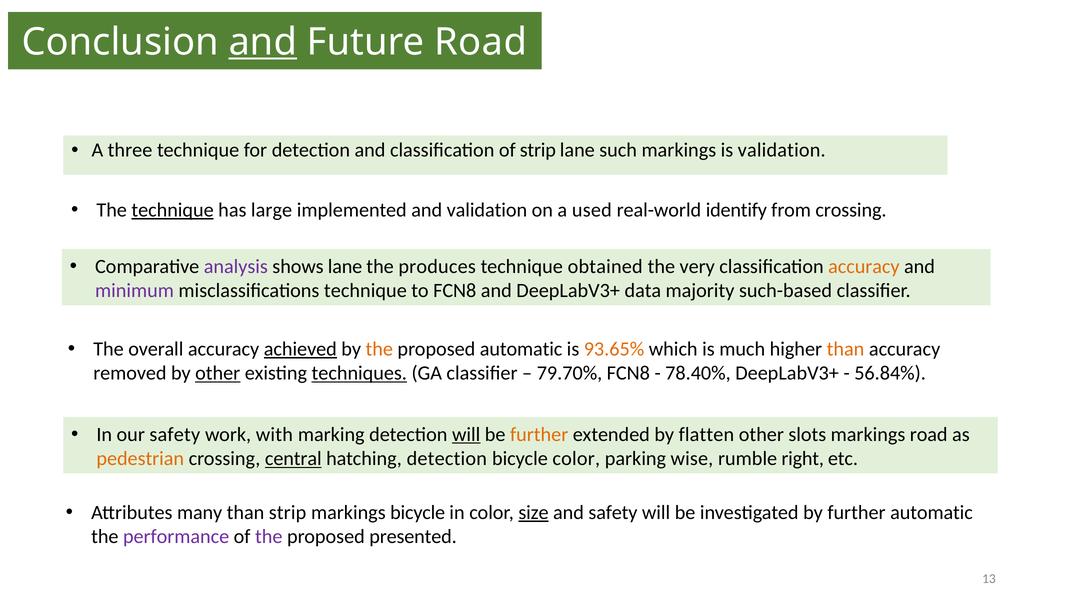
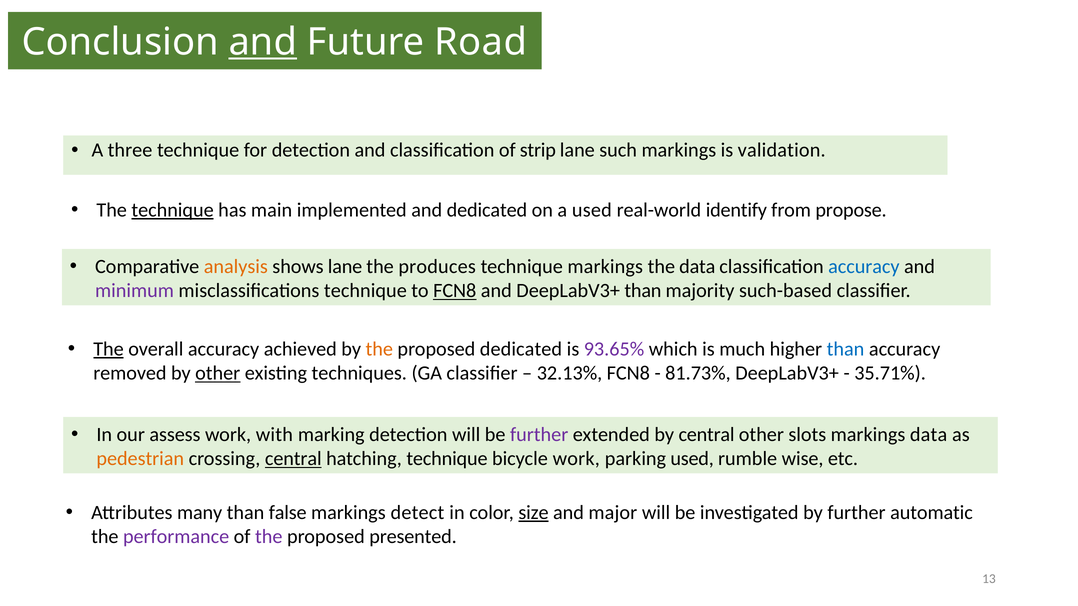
large: large -> main
and validation: validation -> dedicated
from crossing: crossing -> propose
analysis colour: purple -> orange
technique obtained: obtained -> markings
the very: very -> data
accuracy at (864, 267) colour: orange -> blue
FCN8 at (455, 291) underline: none -> present
DeepLabV3+ data: data -> than
The at (108, 349) underline: none -> present
achieved underline: present -> none
proposed automatic: automatic -> dedicated
93.65% colour: orange -> purple
than at (846, 349) colour: orange -> blue
techniques underline: present -> none
79.70%: 79.70% -> 32.13%
78.40%: 78.40% -> 81.73%
56.84%: 56.84% -> 35.71%
our safety: safety -> assess
will at (466, 435) underline: present -> none
further at (539, 435) colour: orange -> purple
by flatten: flatten -> central
markings road: road -> data
hatching detection: detection -> technique
bicycle color: color -> work
parking wise: wise -> used
right: right -> wise
than strip: strip -> false
markings bicycle: bicycle -> detect
and safety: safety -> major
